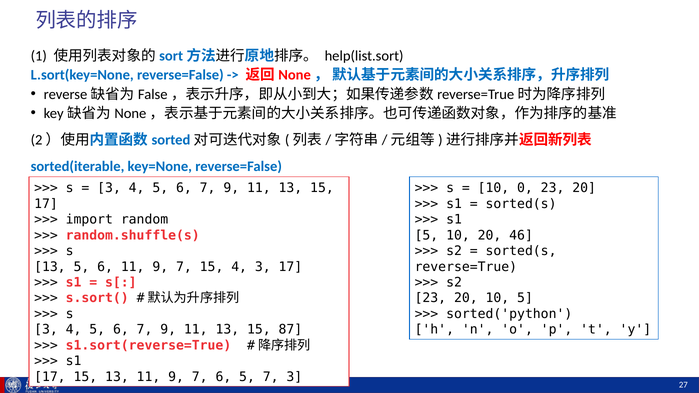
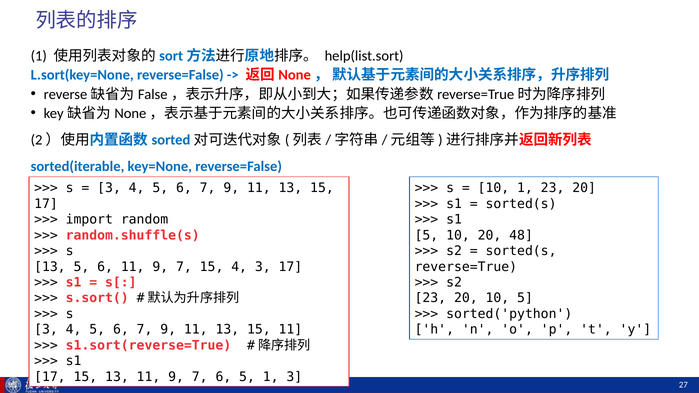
10 0: 0 -> 1
46: 46 -> 48
15 87: 87 -> 11
5 7: 7 -> 1
